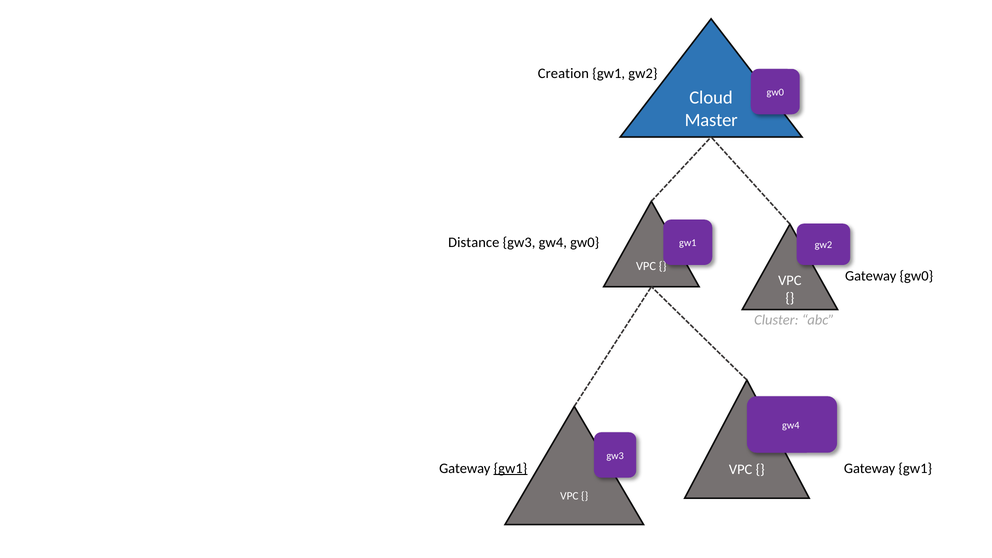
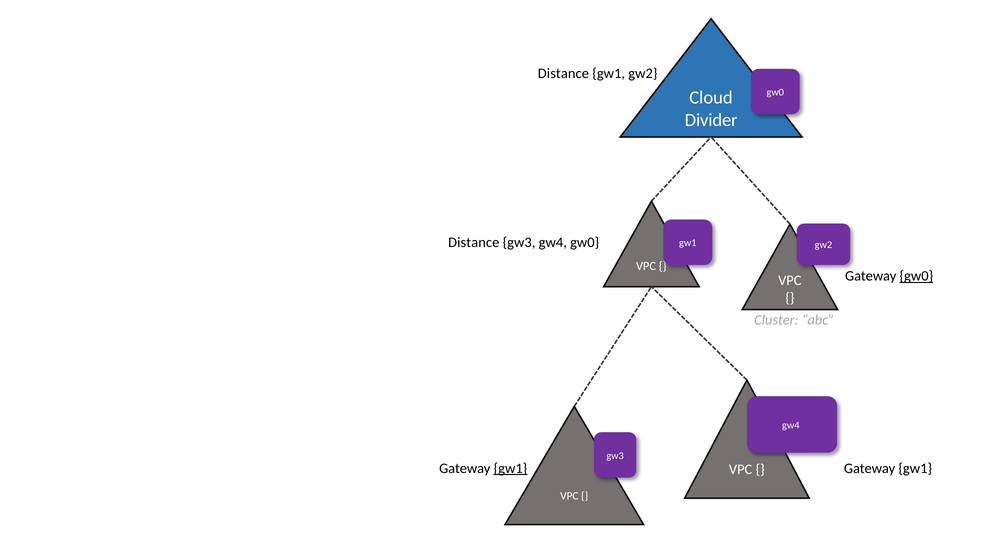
Creation at (563, 73): Creation -> Distance
Master: Master -> Divider
gw0 at (916, 276) underline: none -> present
